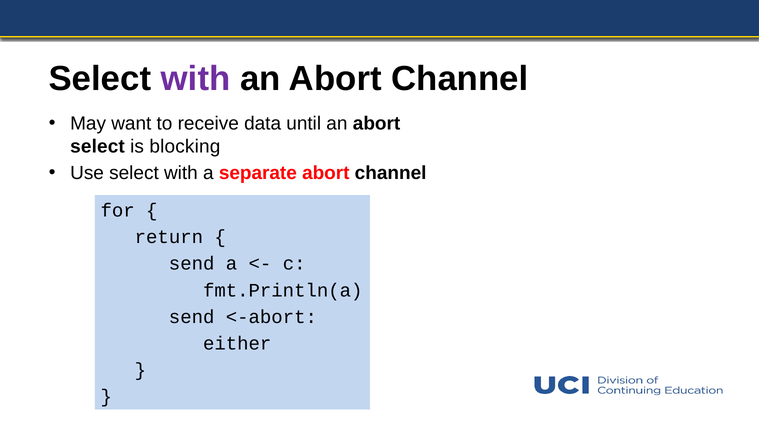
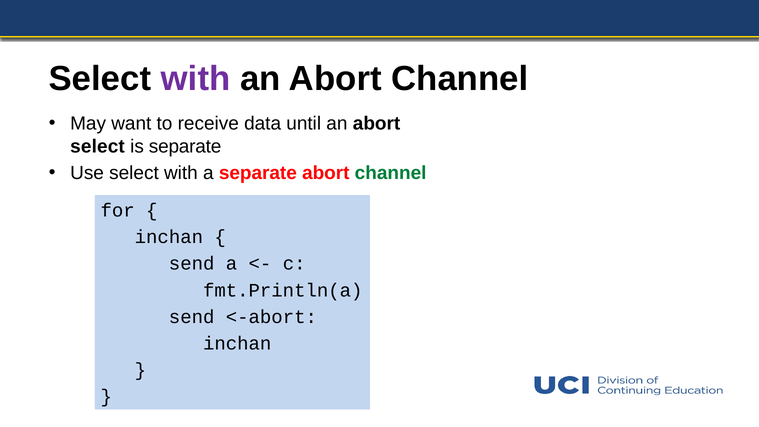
is blocking: blocking -> separate
channel at (391, 173) colour: black -> green
return at (169, 237): return -> inchan
either at (237, 343): either -> inchan
